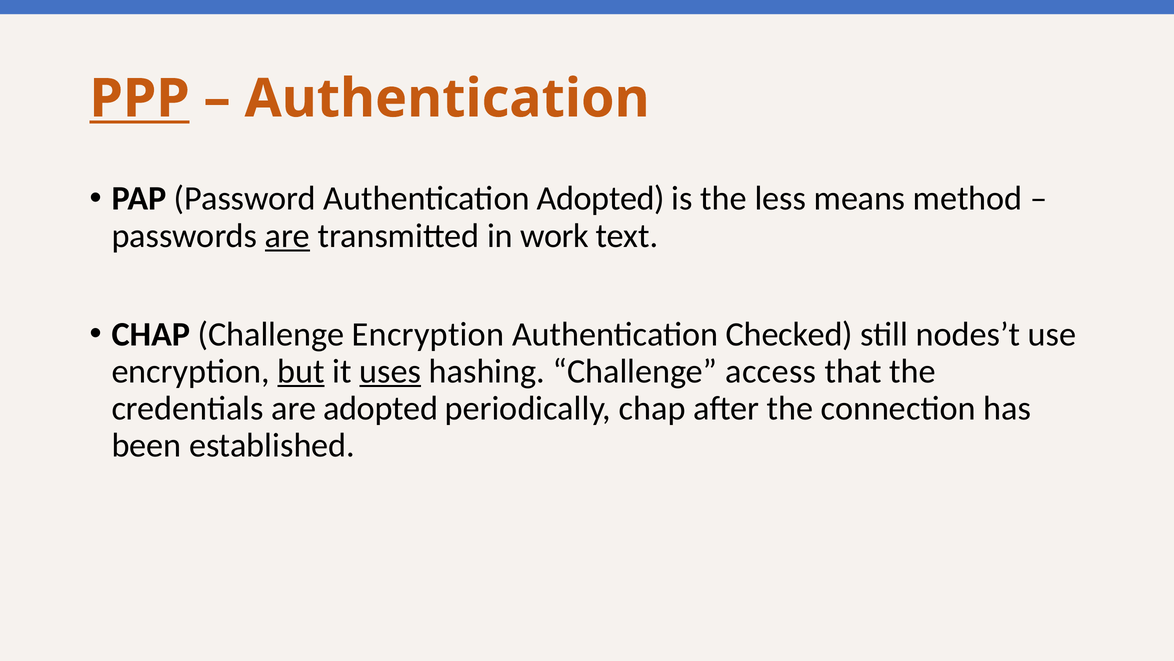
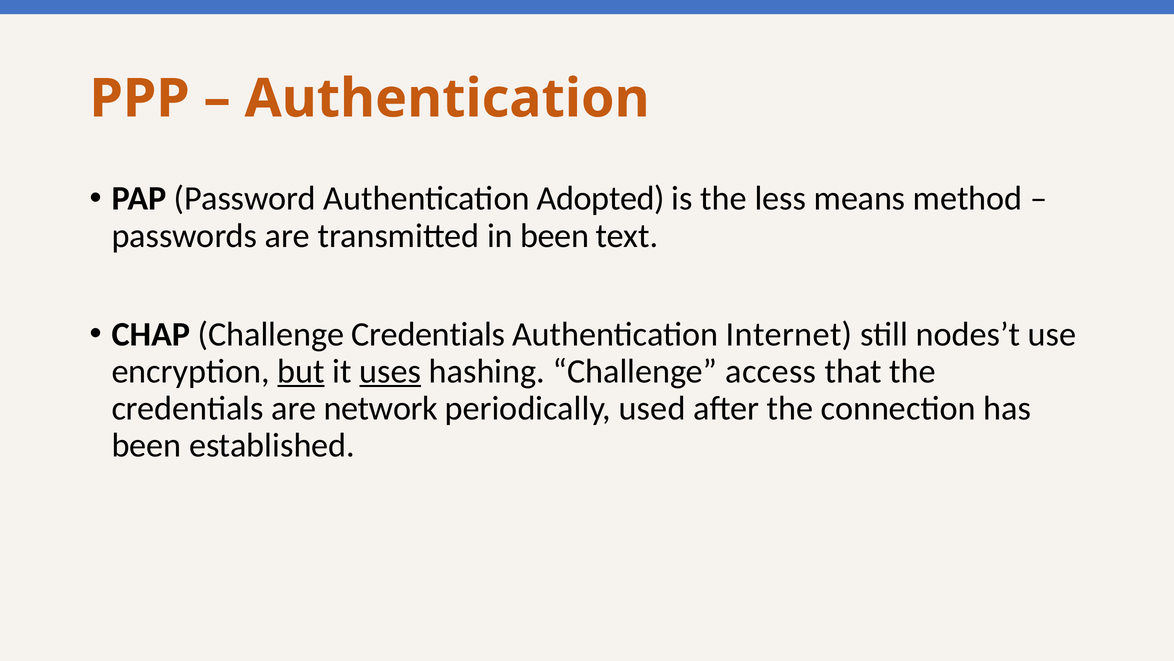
PPP underline: present -> none
are at (287, 235) underline: present -> none
in work: work -> been
Challenge Encryption: Encryption -> Credentials
Checked: Checked -> Internet
are adopted: adopted -> network
periodically chap: chap -> used
